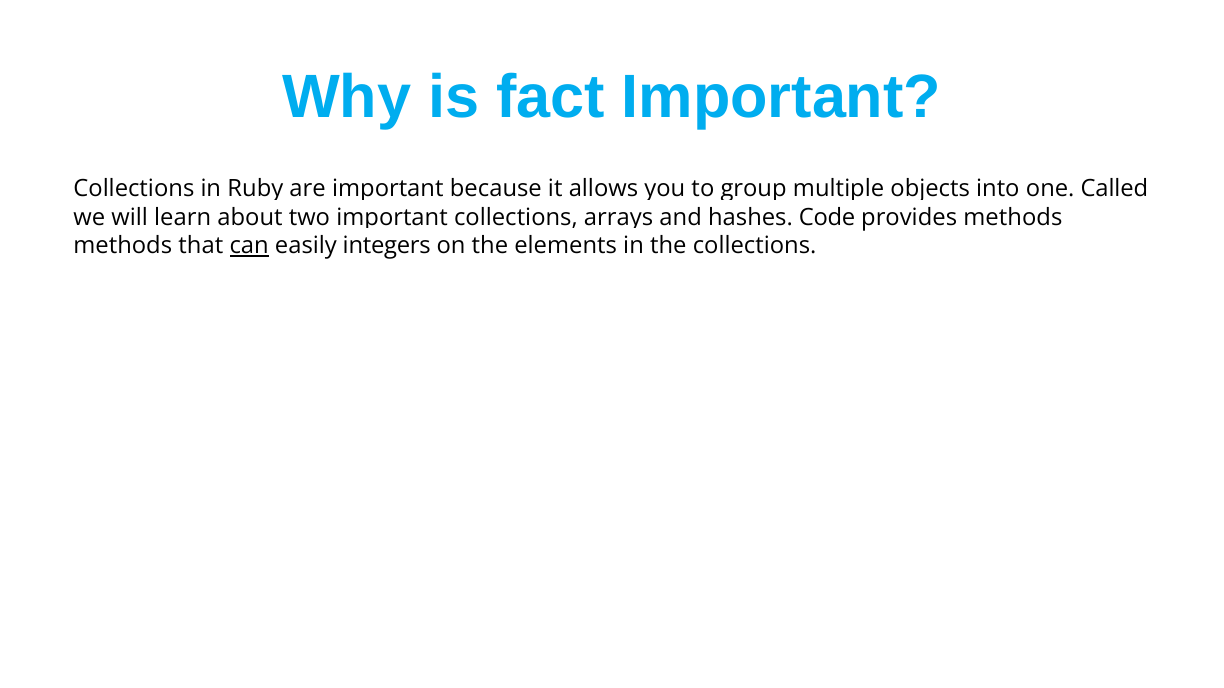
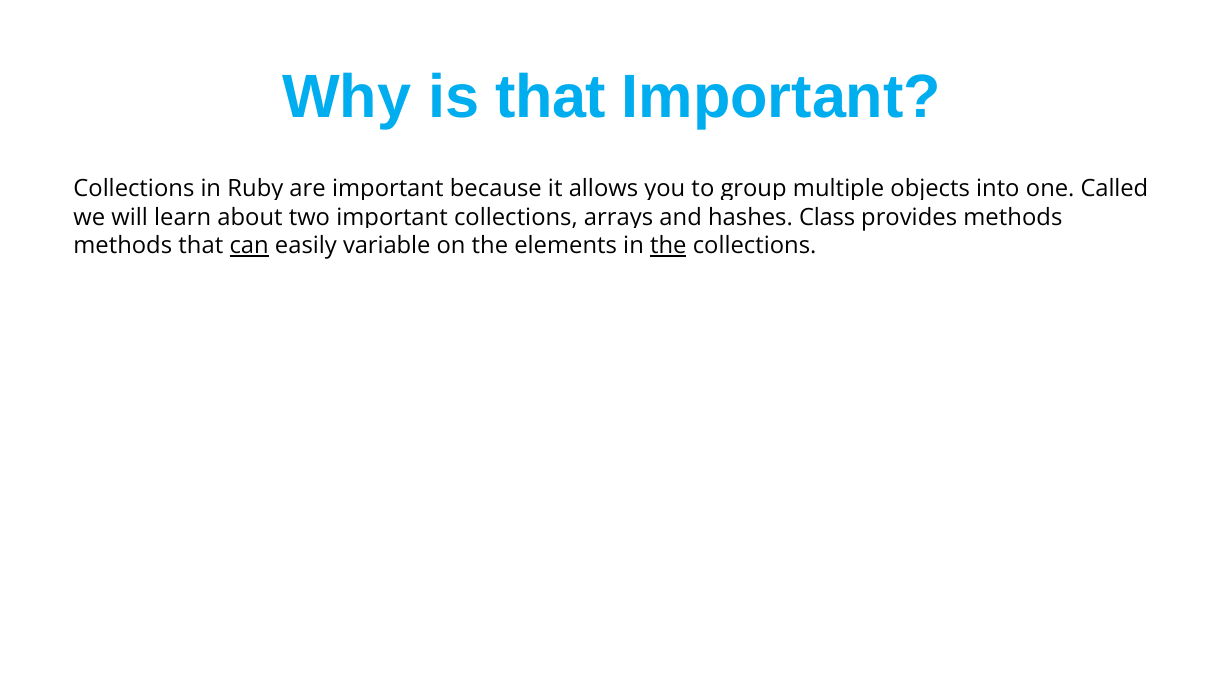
is fact: fact -> that
Code: Code -> Class
integers: integers -> variable
the at (668, 246) underline: none -> present
